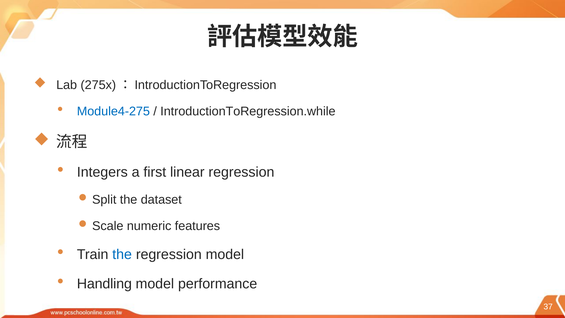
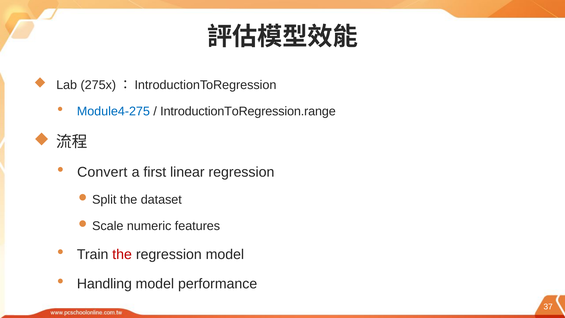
IntroductionToRegression.while: IntroductionToRegression.while -> IntroductionToRegression.range
Integers: Integers -> Convert
the at (122, 254) colour: blue -> red
